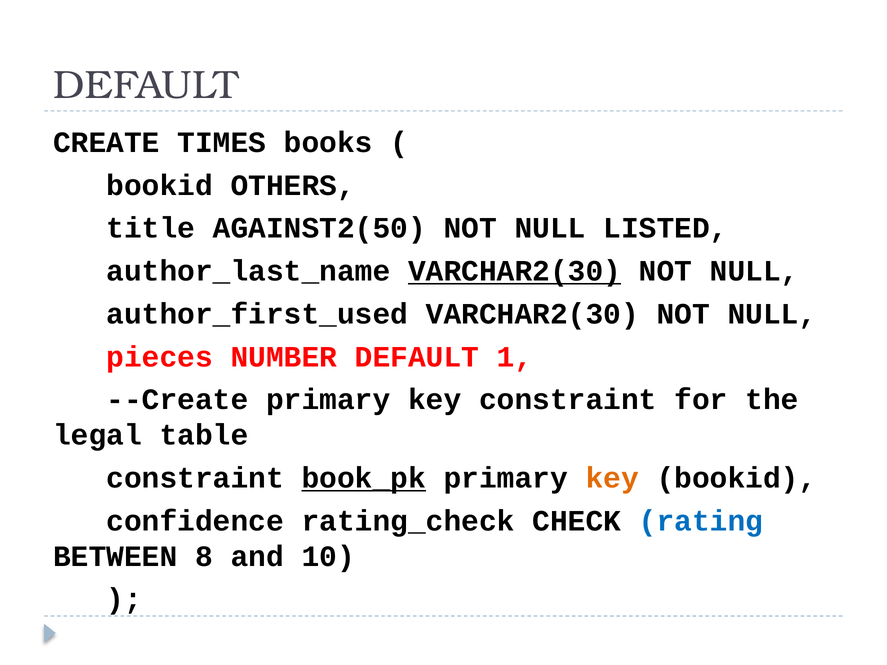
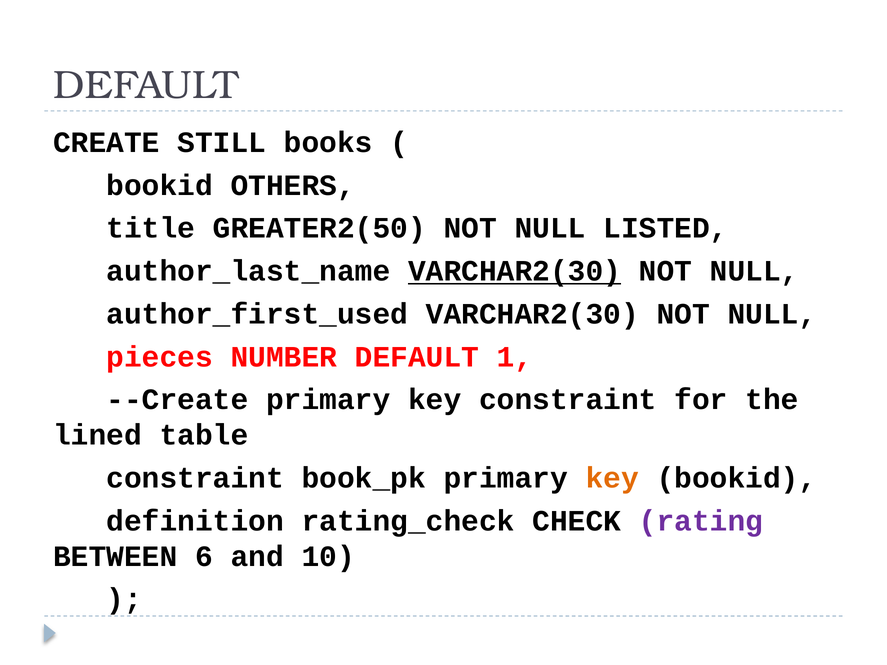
TIMES: TIMES -> STILL
AGAINST2(50: AGAINST2(50 -> GREATER2(50
legal: legal -> lined
book_pk underline: present -> none
confidence: confidence -> definition
rating colour: blue -> purple
8: 8 -> 6
